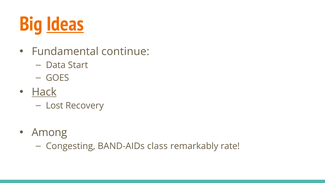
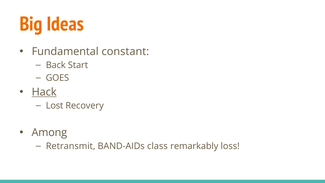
Ideas underline: present -> none
continue: continue -> constant
Data: Data -> Back
Congesting: Congesting -> Retransmit
rate: rate -> loss
